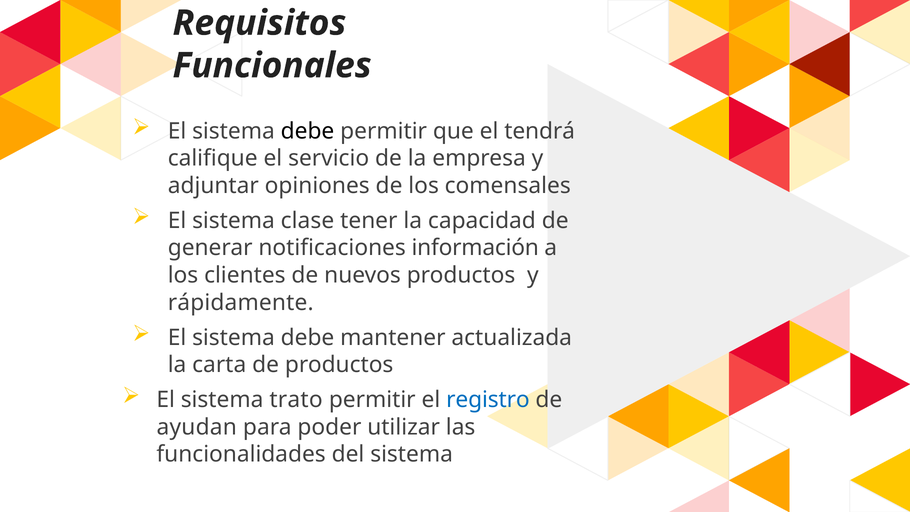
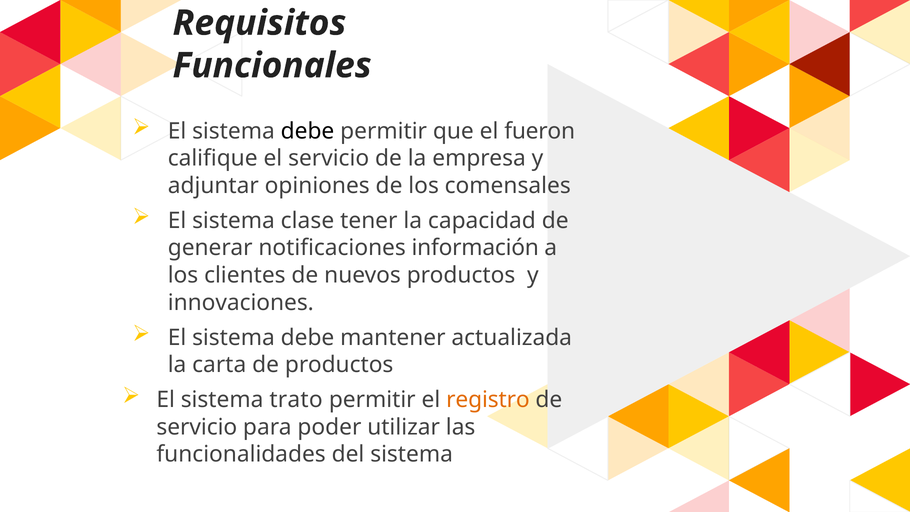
tendrá: tendrá -> fueron
rápidamente: rápidamente -> innovaciones
registro colour: blue -> orange
ayudan at (197, 427): ayudan -> servicio
